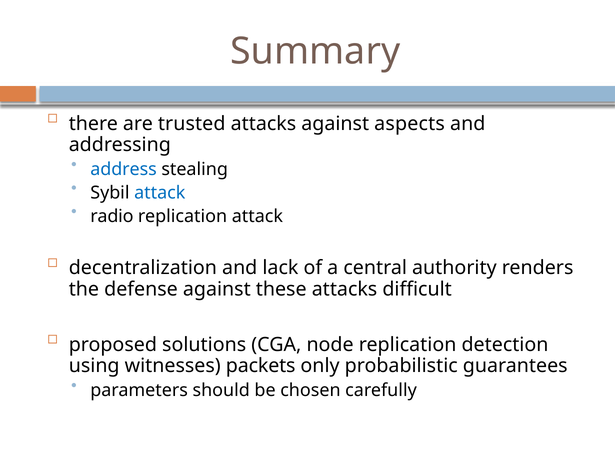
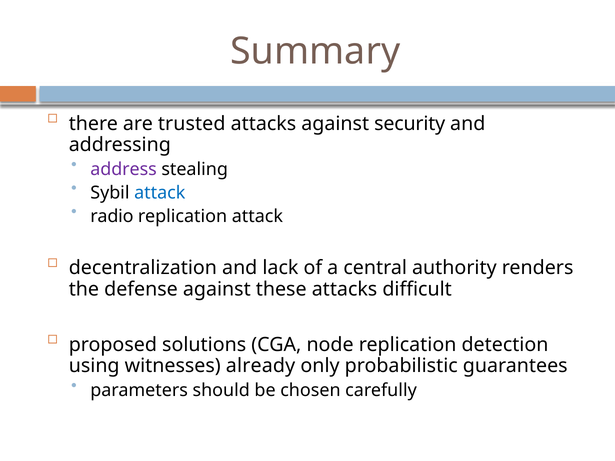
aspects: aspects -> security
address colour: blue -> purple
packets: packets -> already
